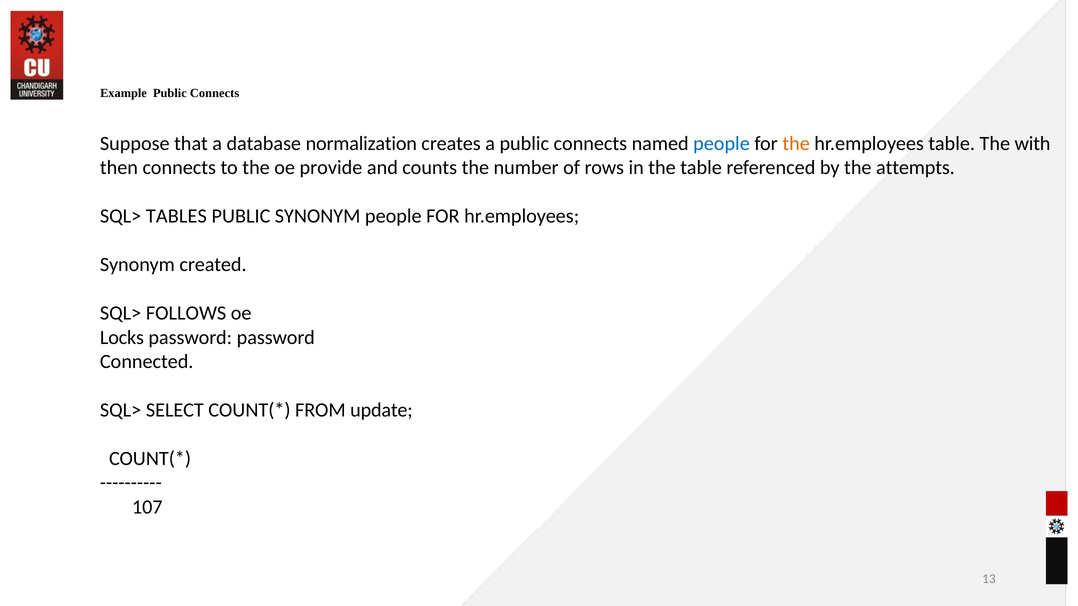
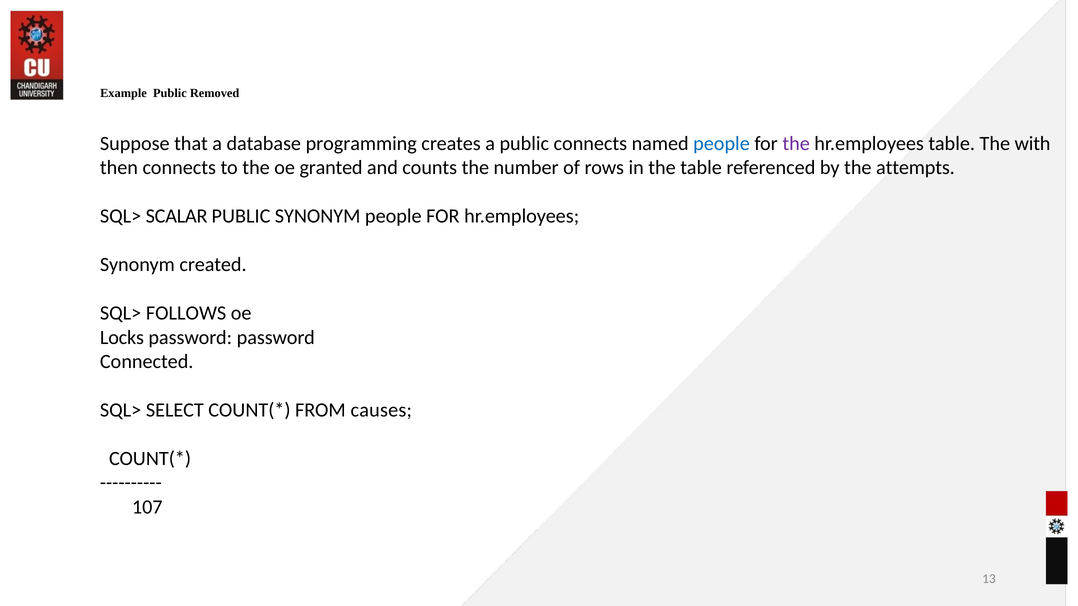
Example Public Connects: Connects -> Removed
normalization: normalization -> programming
the at (796, 144) colour: orange -> purple
provide: provide -> granted
TABLES: TABLES -> SCALAR
update: update -> causes
